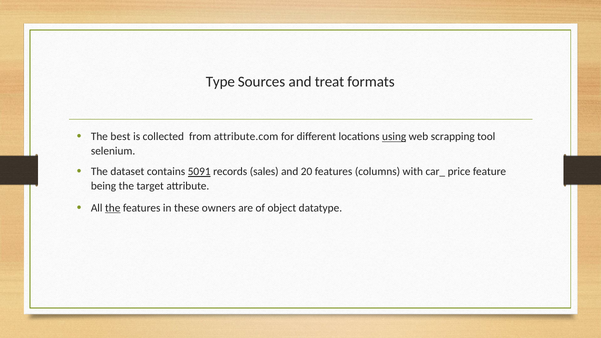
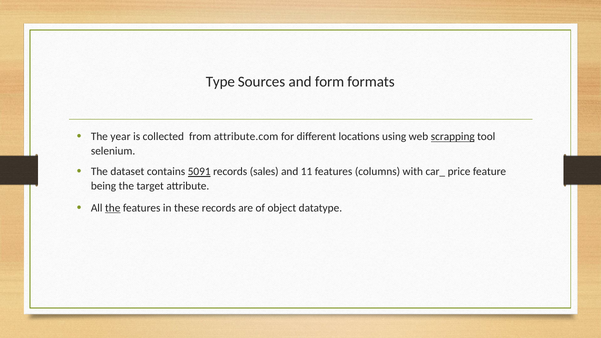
treat: treat -> form
best: best -> year
using underline: present -> none
scrapping underline: none -> present
20: 20 -> 11
these owners: owners -> records
